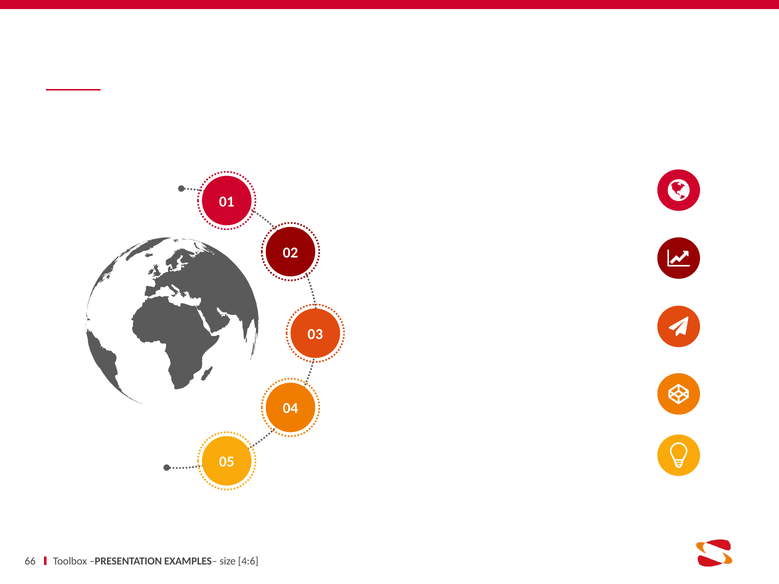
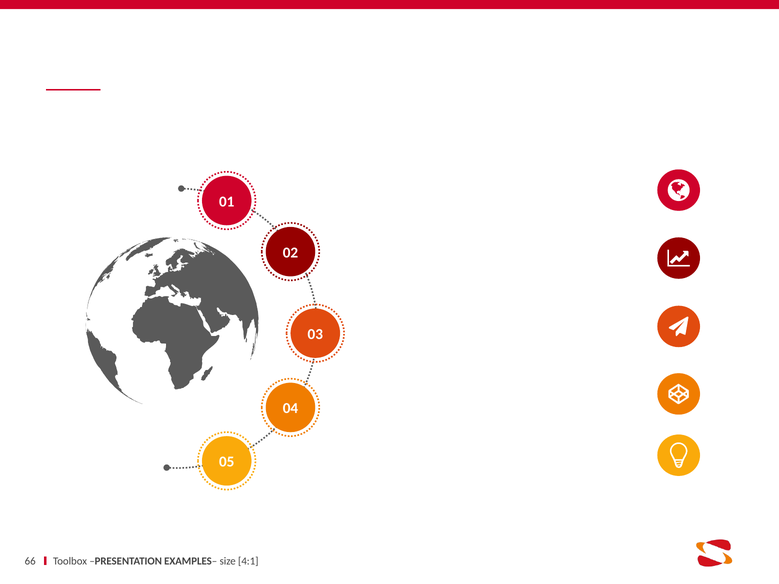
4:6: 4:6 -> 4:1
